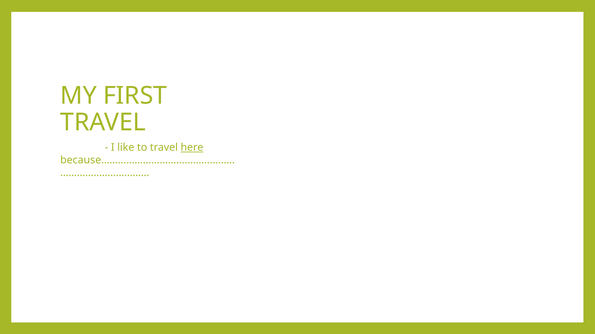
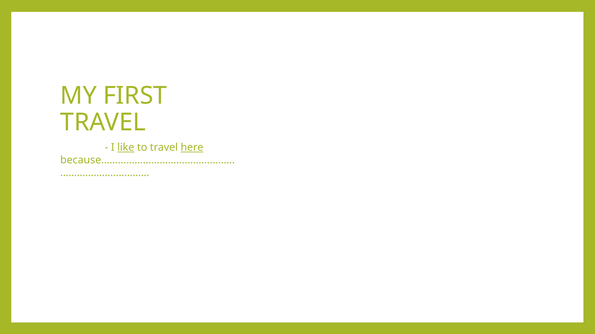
like underline: none -> present
